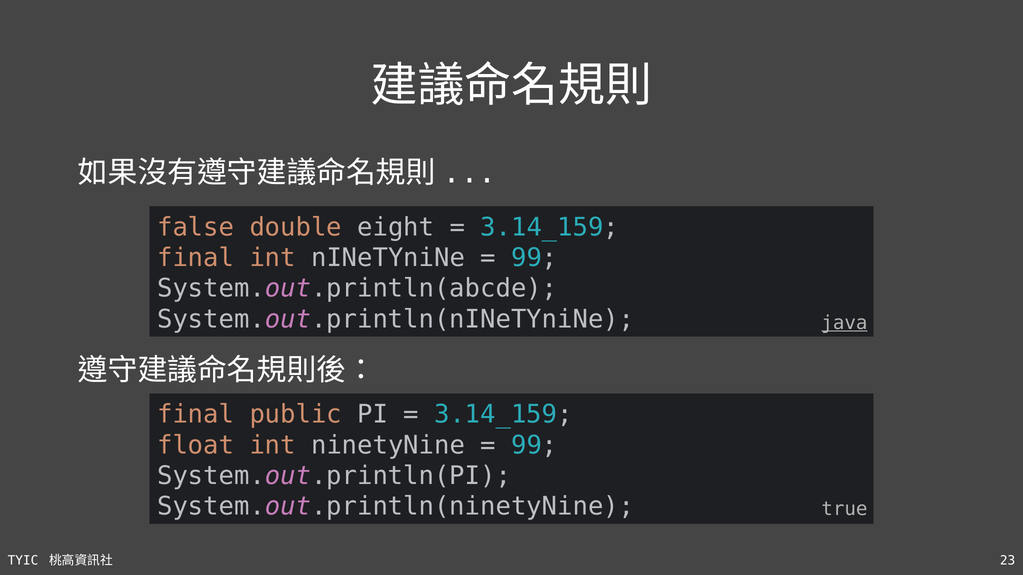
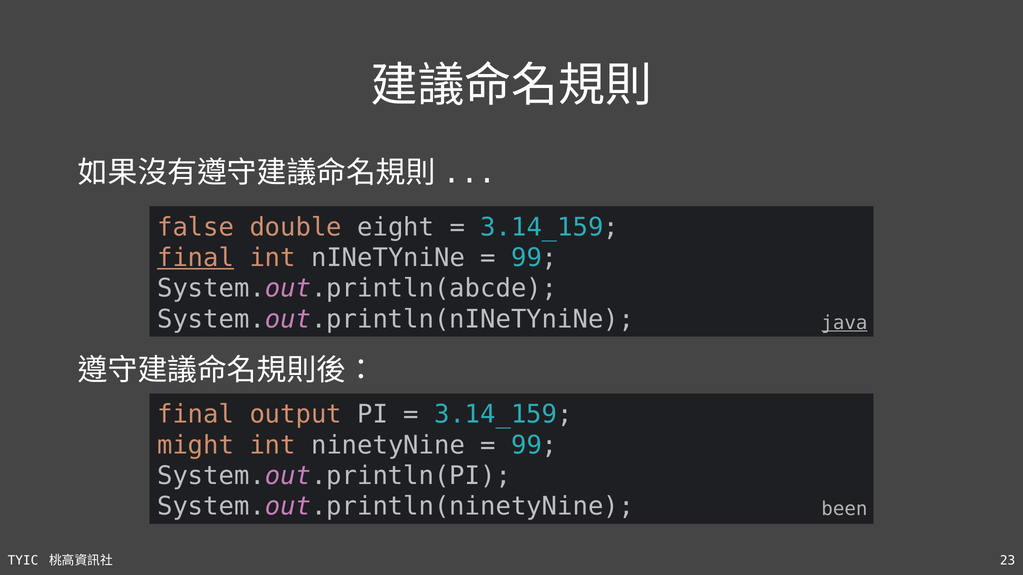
final at (196, 258) underline: none -> present
public: public -> output
float: float -> might
true: true -> been
